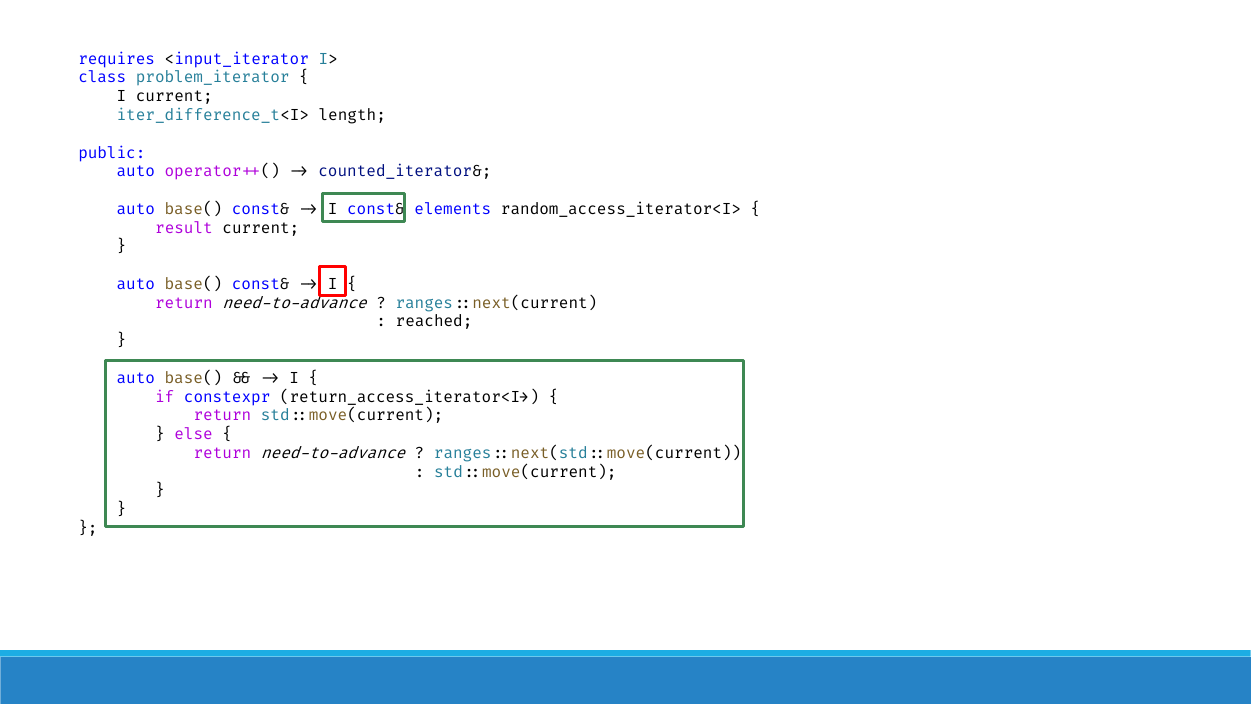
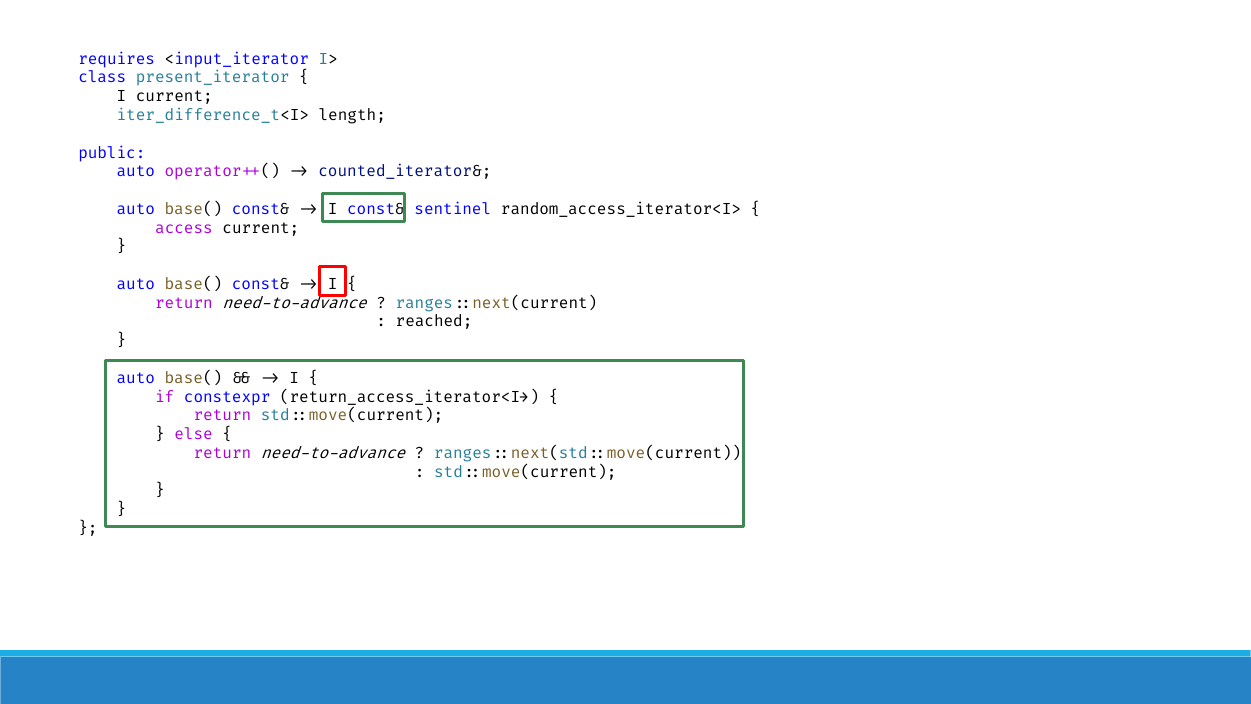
problem_iterator: problem_iterator -> present_iterator
elements: elements -> sentinel
result: result -> access
